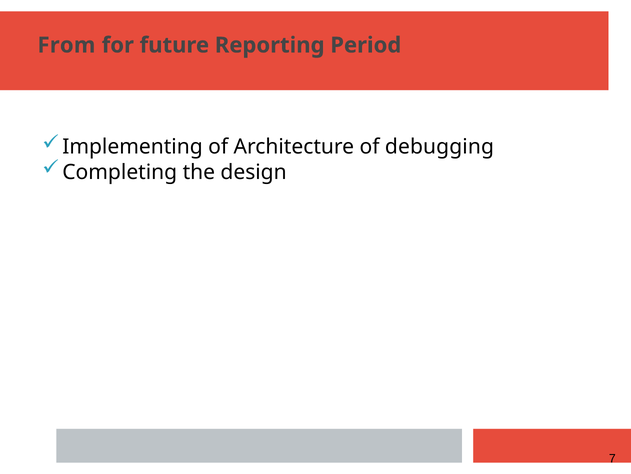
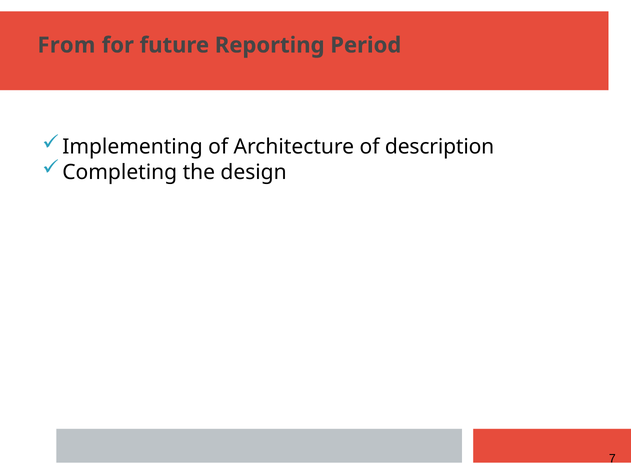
debugging: debugging -> description
